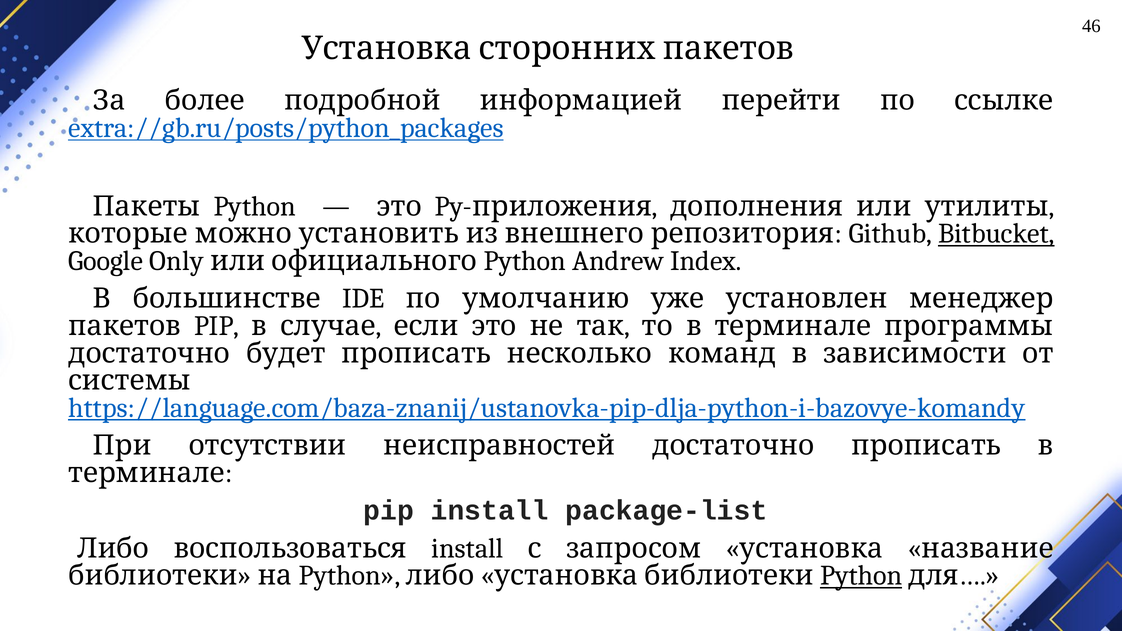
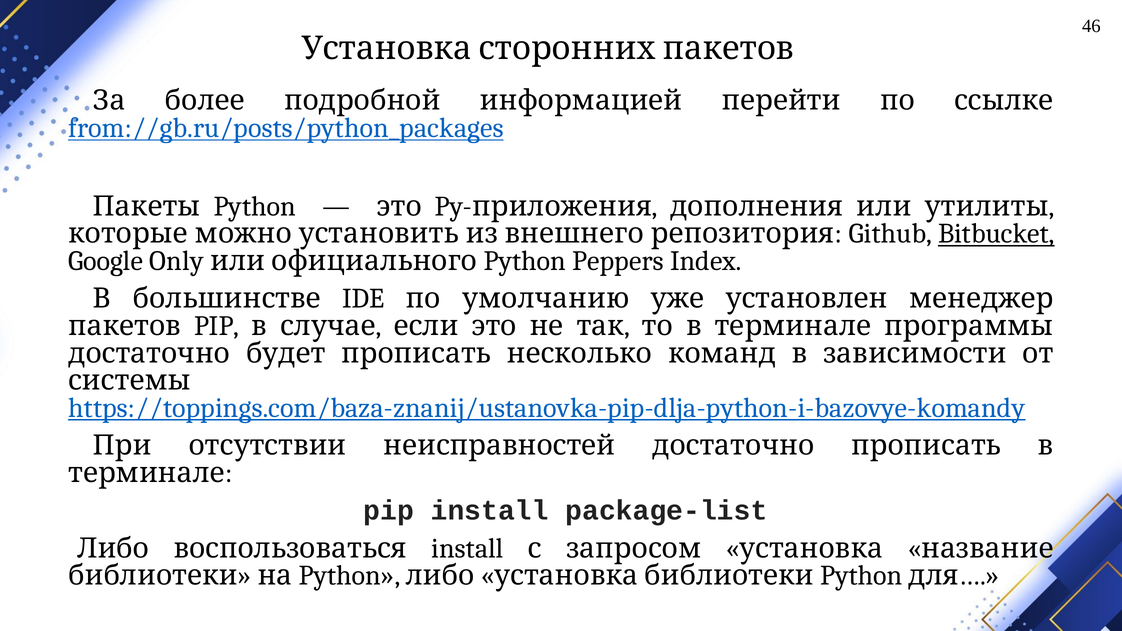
extra://gb.ru/posts/python_packages: extra://gb.ru/posts/python_packages -> from://gb.ru/posts/python_packages
Andrew: Andrew -> Peppers
https://language.com/baza-znanij/ustanovka-pip-dlja-python-i-bazovye-komandy: https://language.com/baza-znanij/ustanovka-pip-dlja-python-i-bazovye-komandy -> https://toppings.com/baza-znanij/ustanovka-pip-dlja-python-i-bazovye-komandy
Python at (861, 576) underline: present -> none
